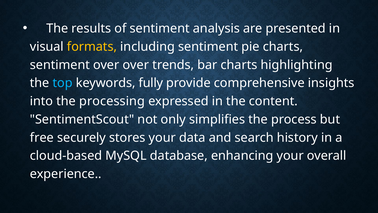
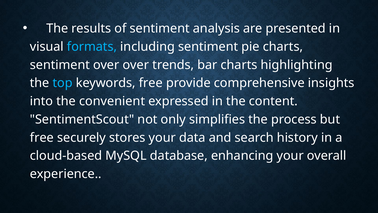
formats colour: yellow -> light blue
keywords fully: fully -> free
processing: processing -> convenient
